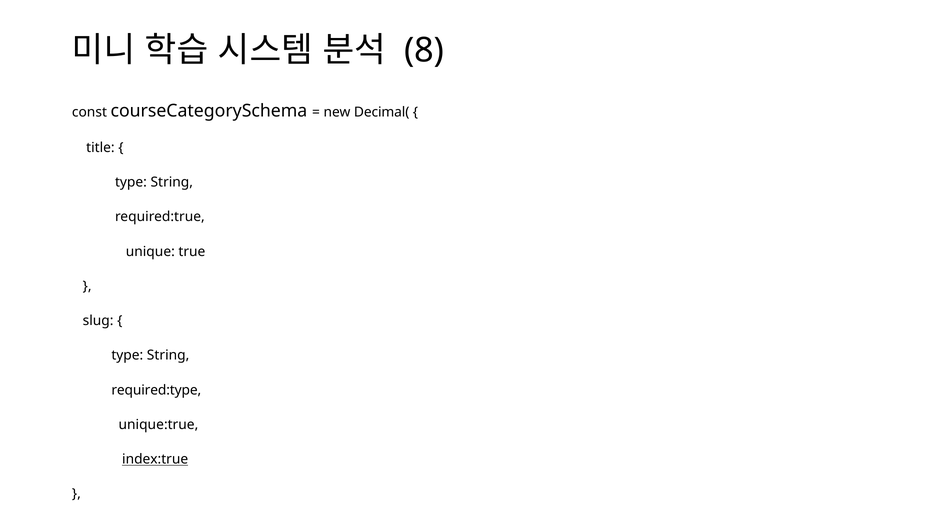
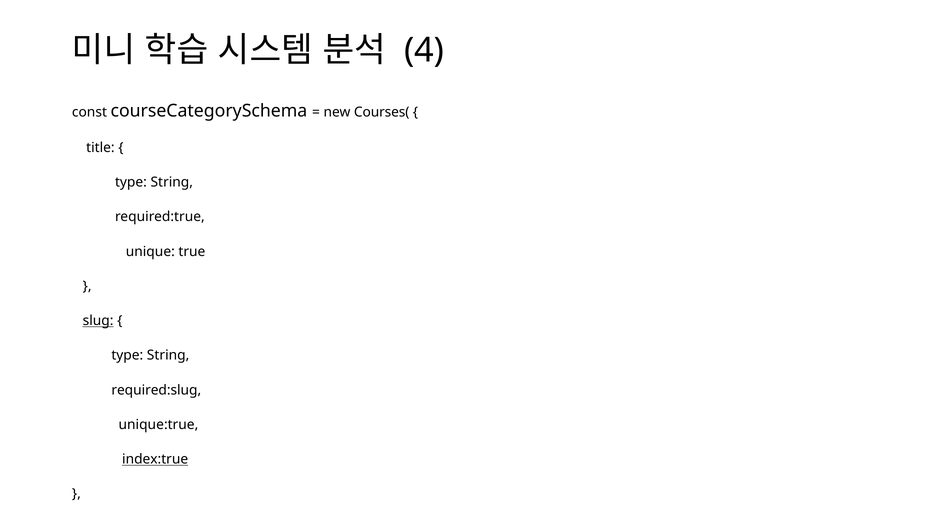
8: 8 -> 4
Decimal(: Decimal( -> Courses(
slug underline: none -> present
required:type: required:type -> required:slug
